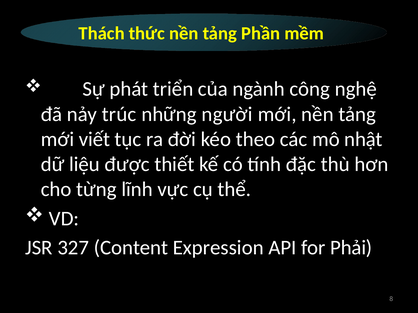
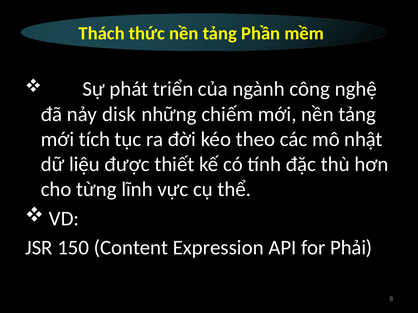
trúc: trúc -> disk
những người: người -> chiếm
viết: viết -> tích
327: 327 -> 150
